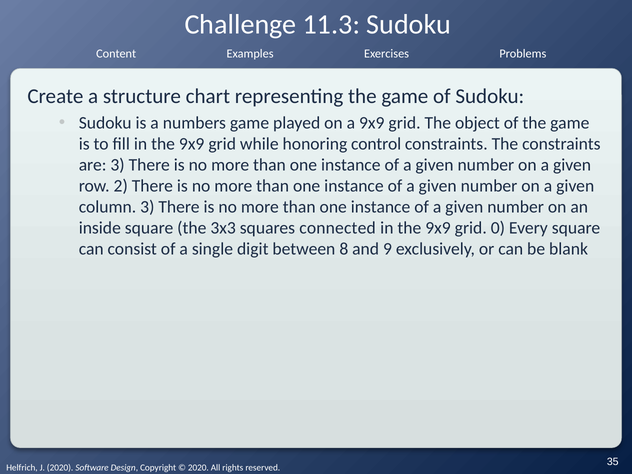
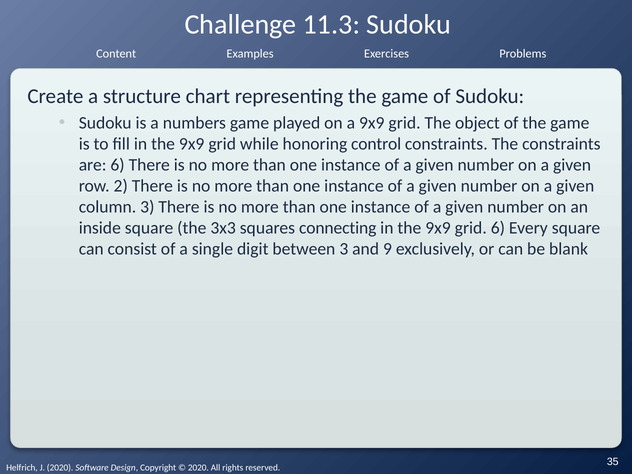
are 3: 3 -> 6
connected: connected -> connecting
grid 0: 0 -> 6
between 8: 8 -> 3
